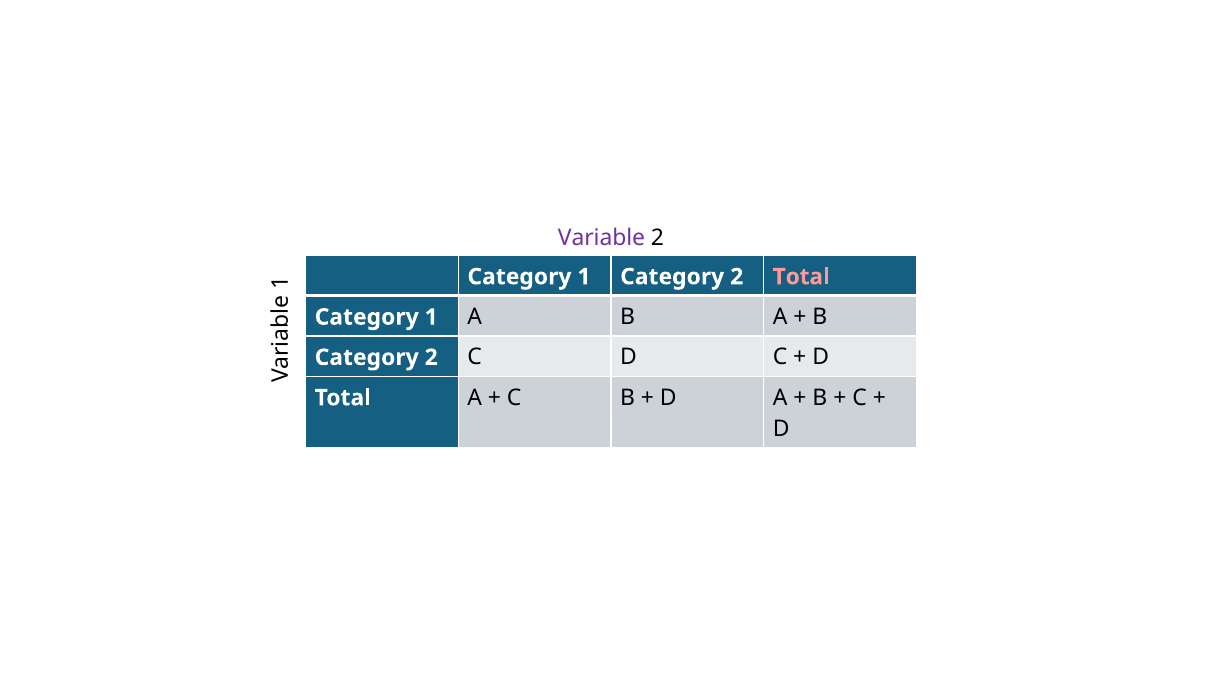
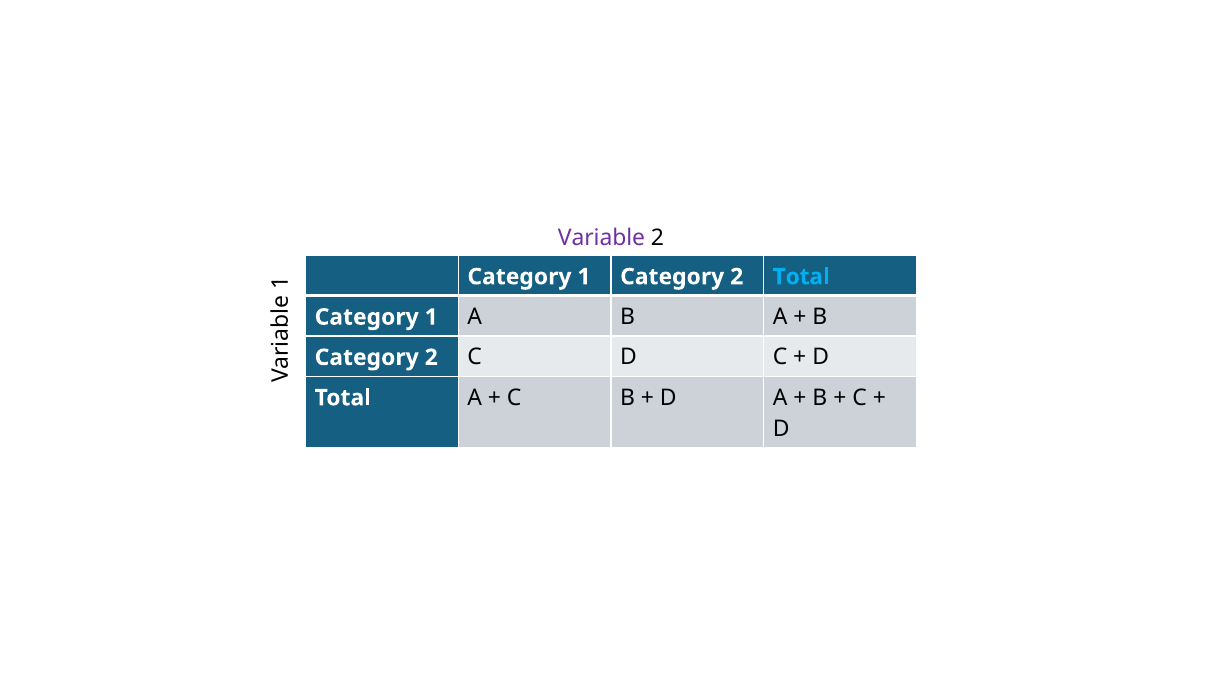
Total at (801, 277) colour: pink -> light blue
